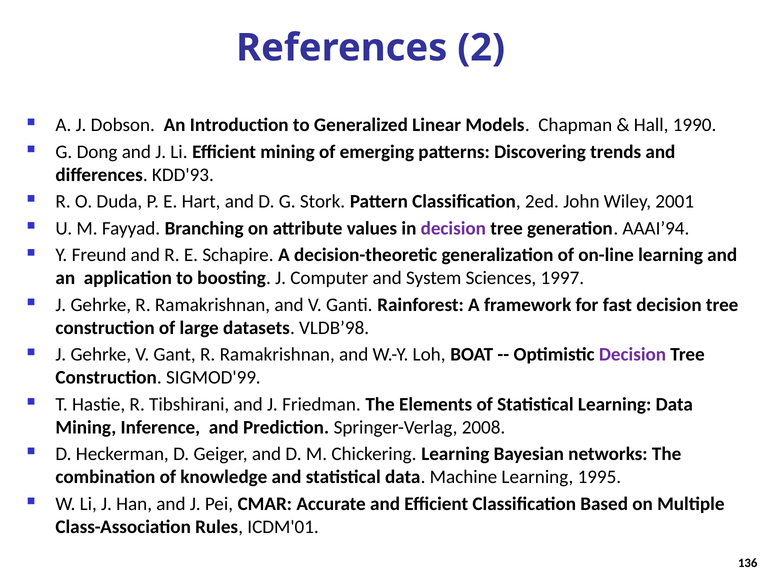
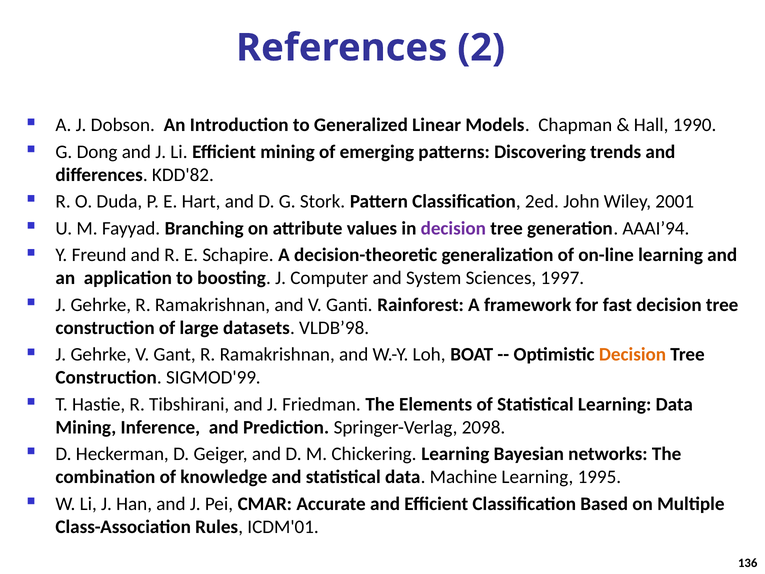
KDD'93: KDD'93 -> KDD'82
Decision at (633, 355) colour: purple -> orange
2008: 2008 -> 2098
